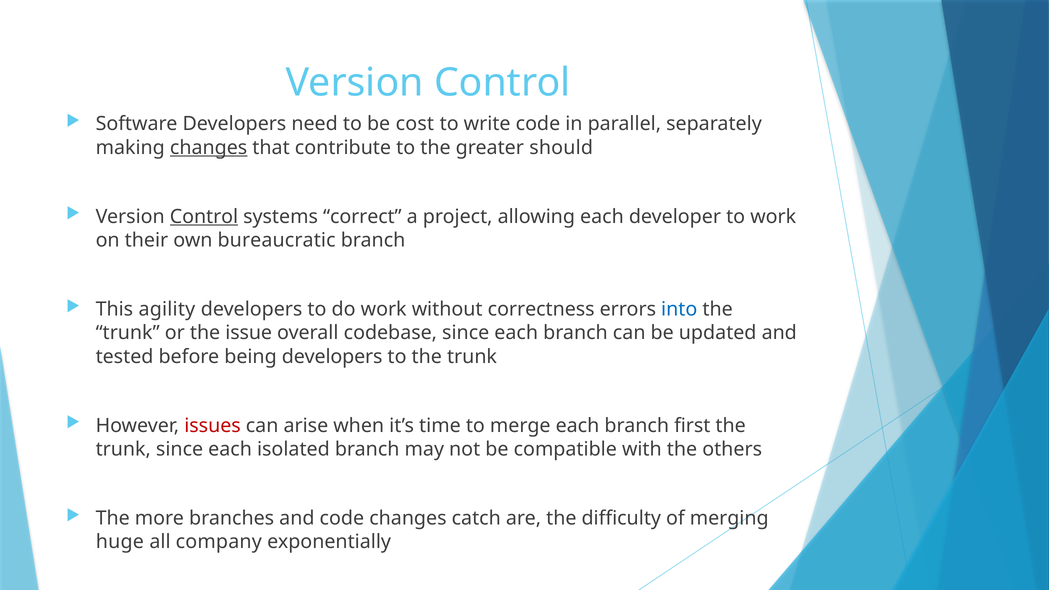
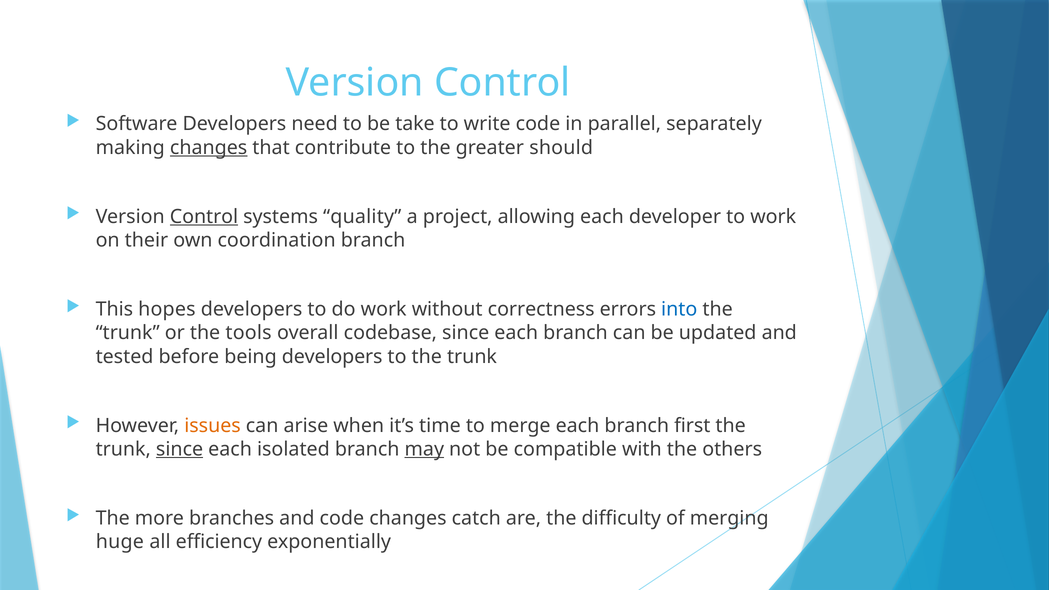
cost: cost -> take
correct: correct -> quality
bureaucratic: bureaucratic -> coordination
agility: agility -> hopes
issue: issue -> tools
issues colour: red -> orange
since at (180, 449) underline: none -> present
may underline: none -> present
company: company -> efficiency
